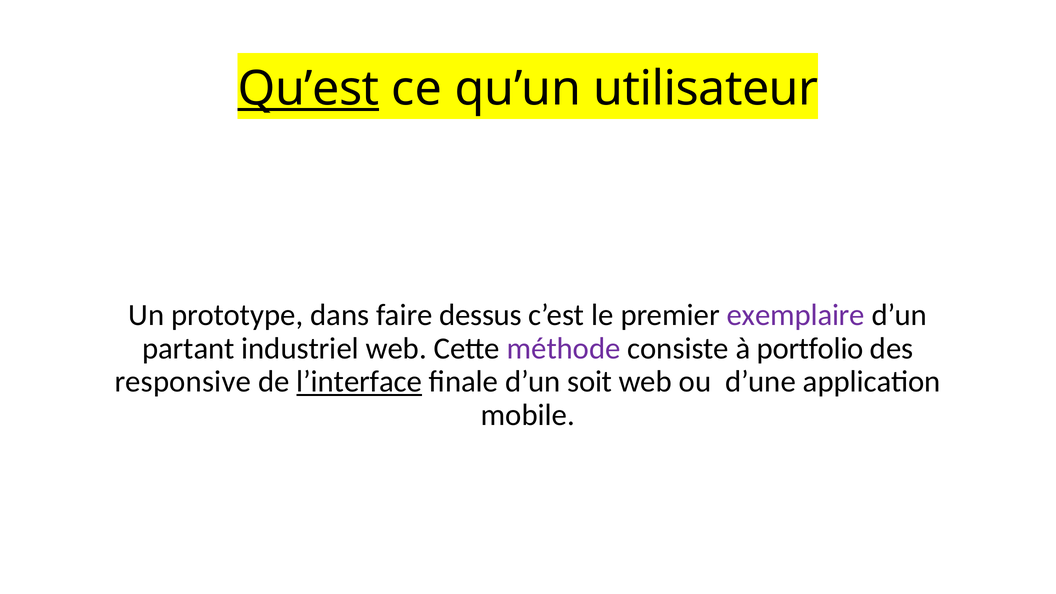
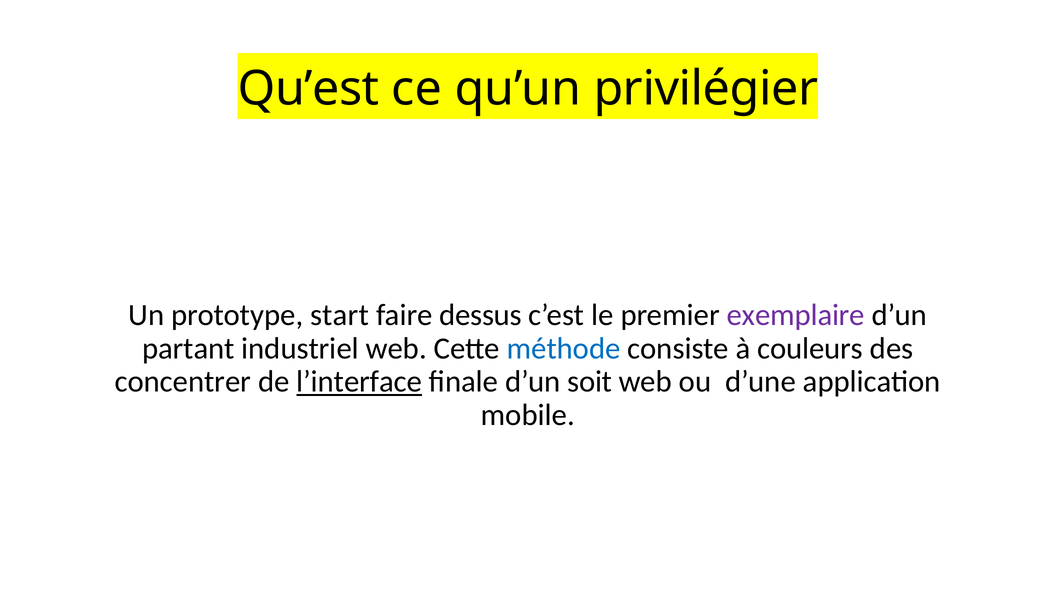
Qu’est underline: present -> none
utilisateur: utilisateur -> privilégier
dans: dans -> start
méthode colour: purple -> blue
portfolio: portfolio -> couleurs
responsive: responsive -> concentrer
